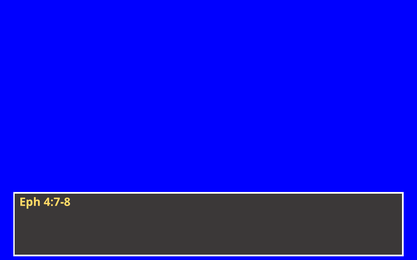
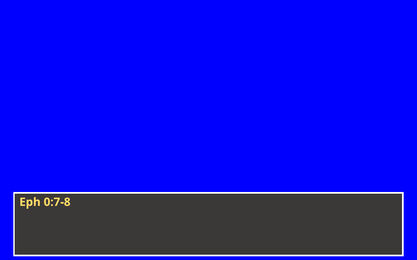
4:7-8: 4:7-8 -> 0:7-8
